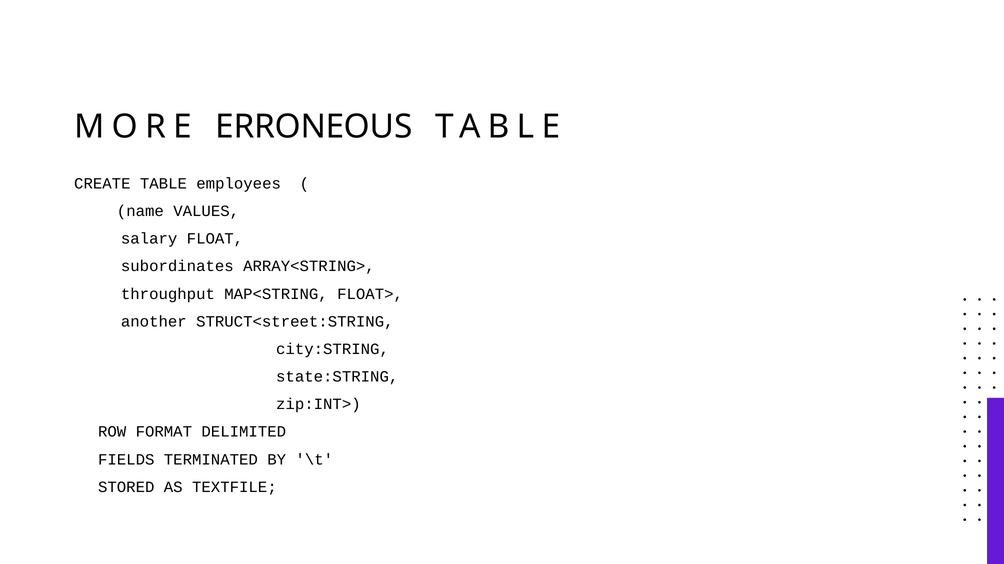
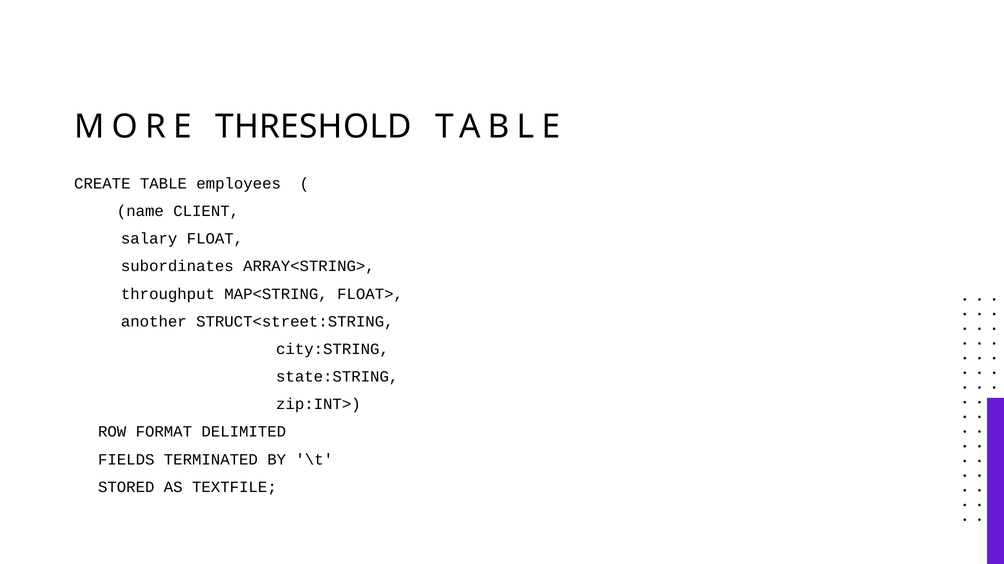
ERRONEOUS: ERRONEOUS -> THRESHOLD
VALUES: VALUES -> CLIENT
